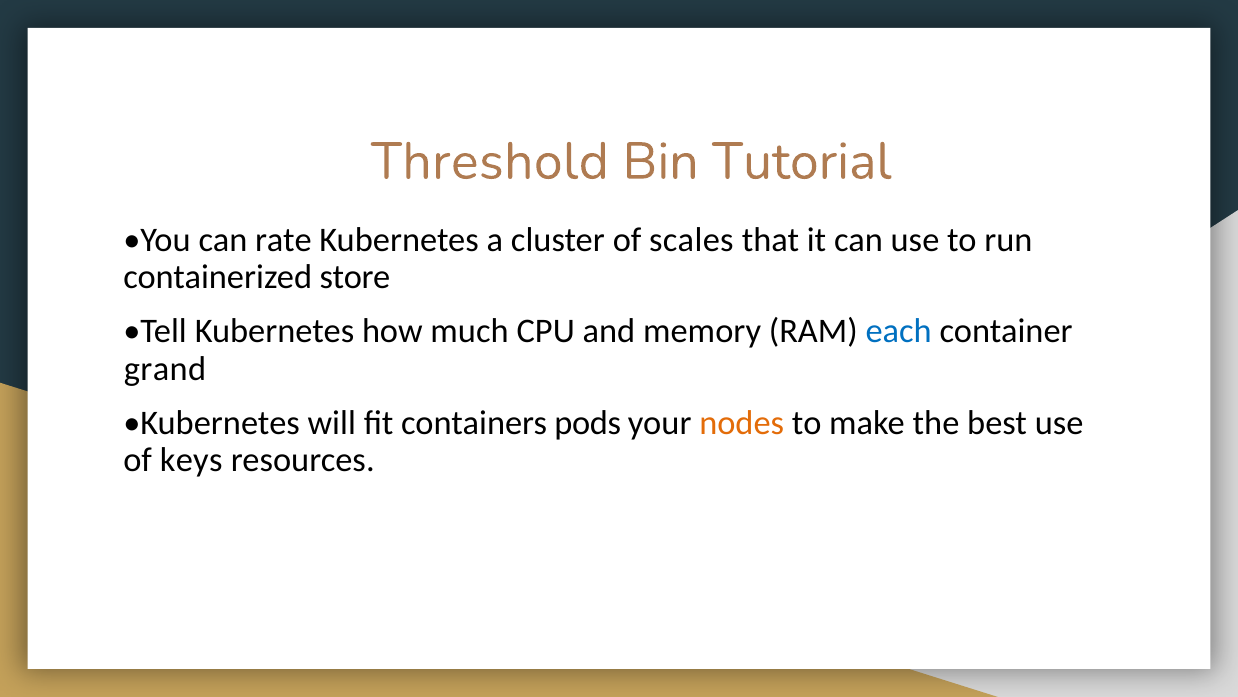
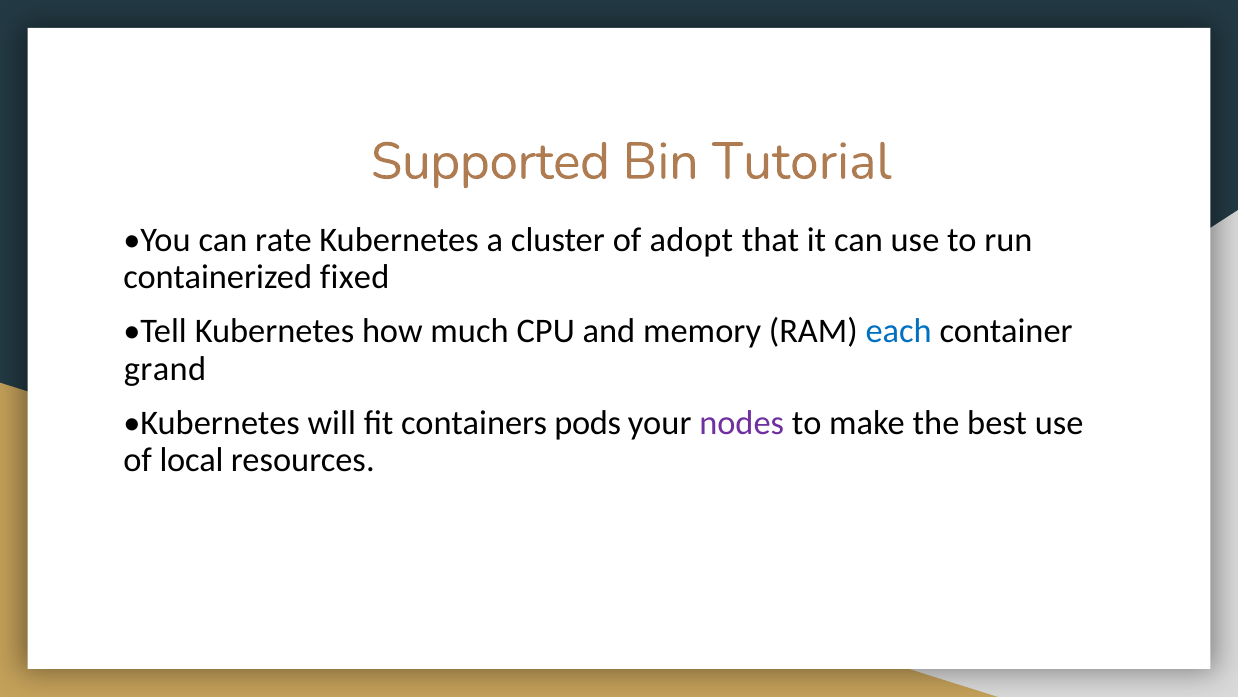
Threshold: Threshold -> Supported
scales: scales -> adopt
store: store -> fixed
nodes colour: orange -> purple
keys: keys -> local
